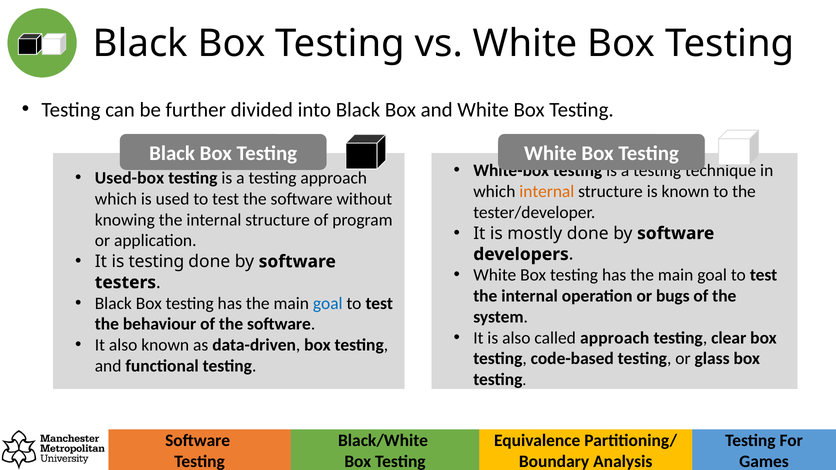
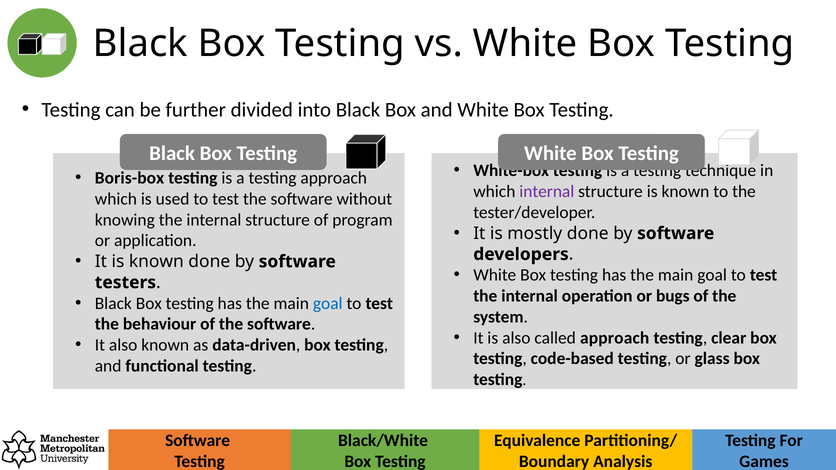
Used-box: Used-box -> Boris-box
internal at (547, 192) colour: orange -> purple
It is testing: testing -> known
